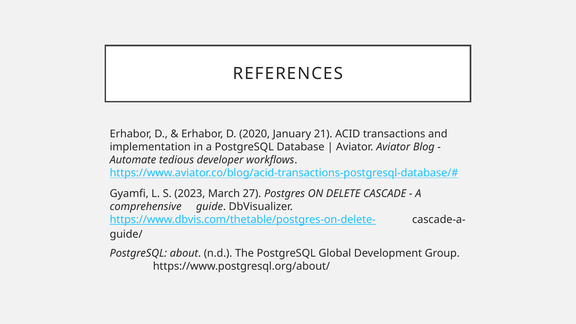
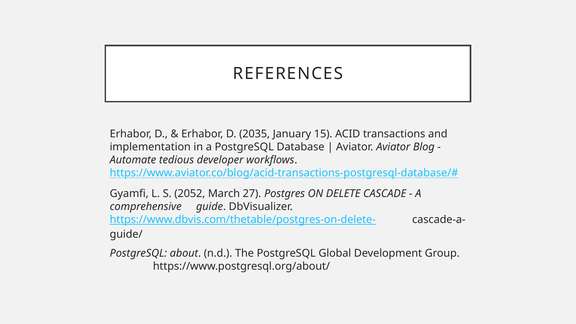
2020: 2020 -> 2035
21: 21 -> 15
2023: 2023 -> 2052
